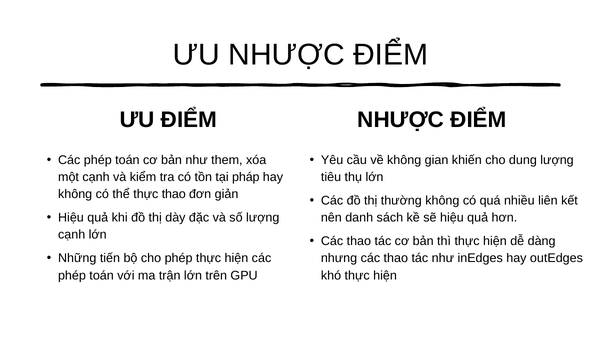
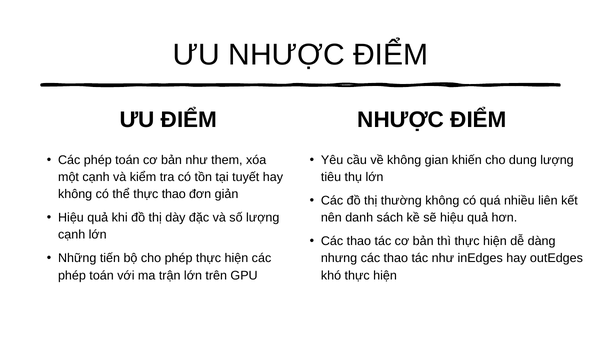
pháp: pháp -> tuyết
